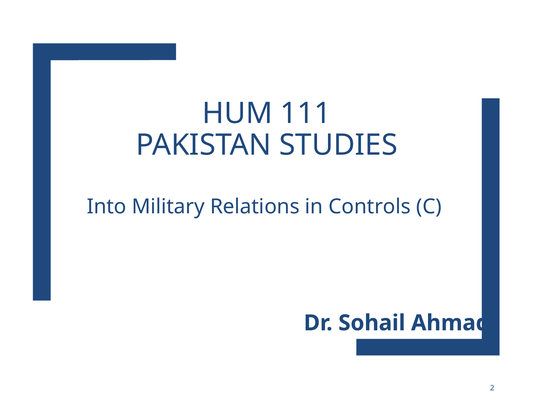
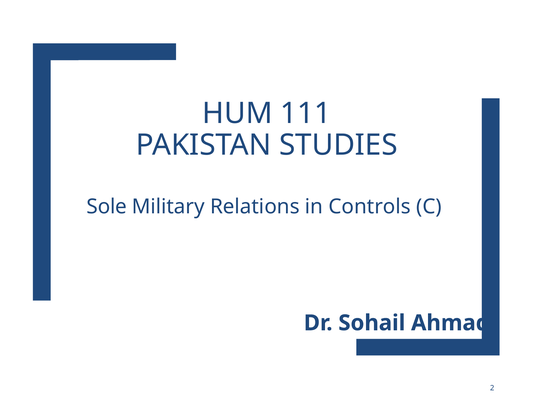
Into: Into -> Sole
